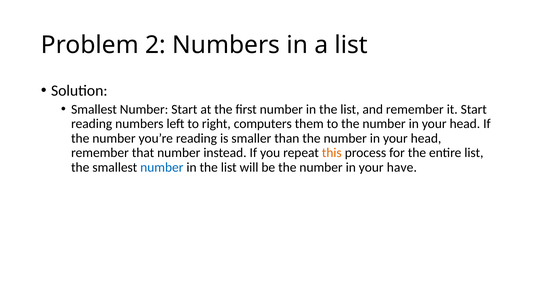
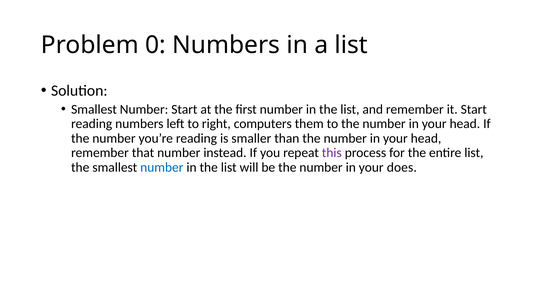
2: 2 -> 0
this colour: orange -> purple
have: have -> does
